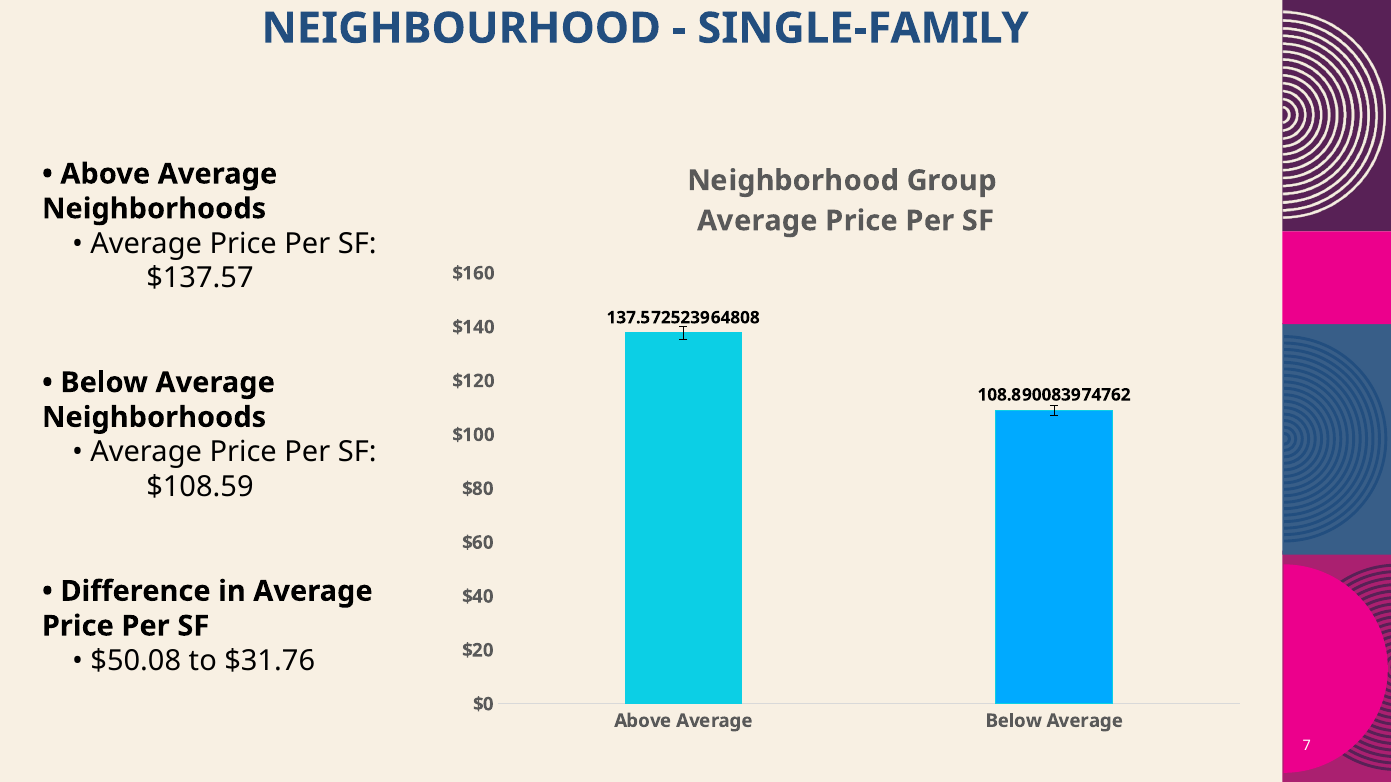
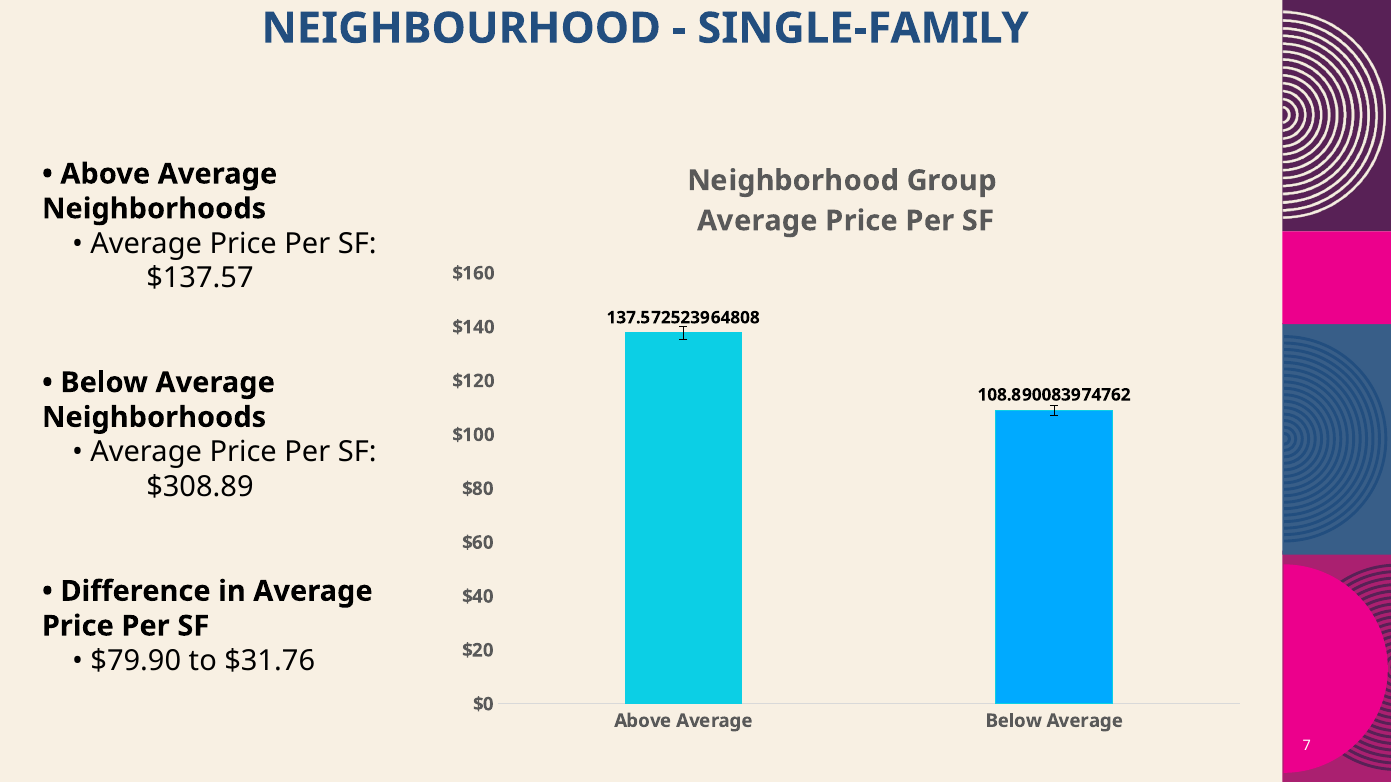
$108.59: $108.59 -> $308.89
$50.08: $50.08 -> $79.90
